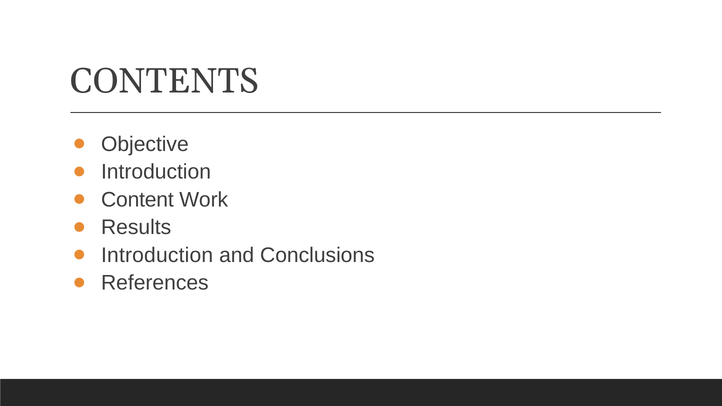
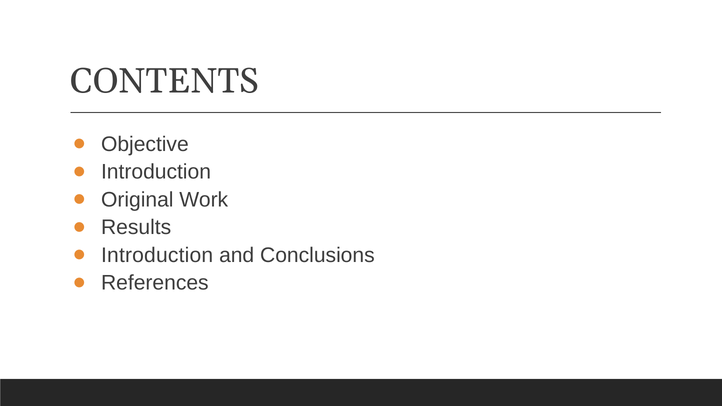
Content: Content -> Original
